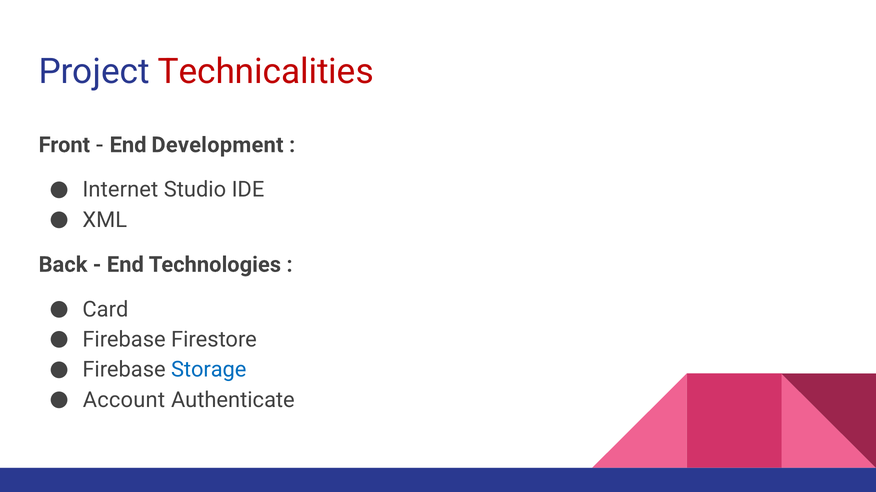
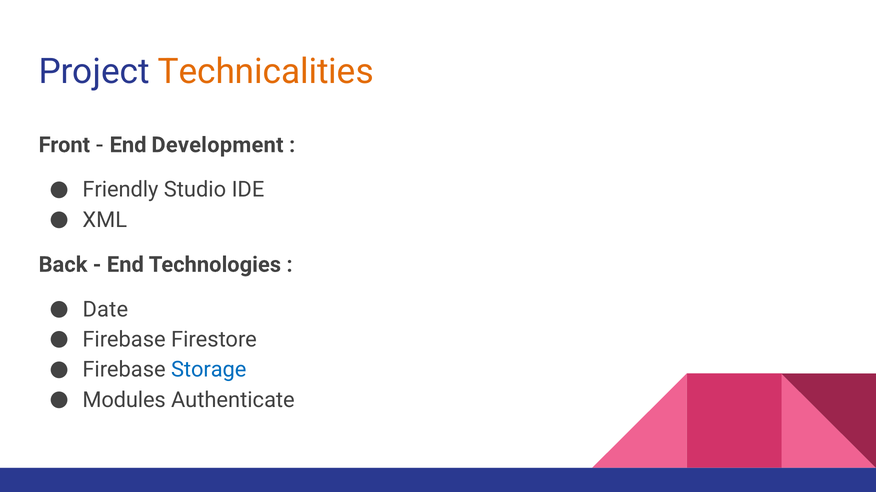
Technicalities colour: red -> orange
Internet: Internet -> Friendly
Card: Card -> Date
Account: Account -> Modules
